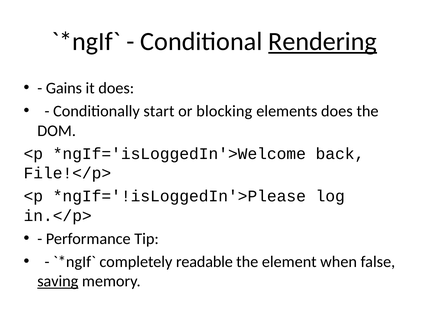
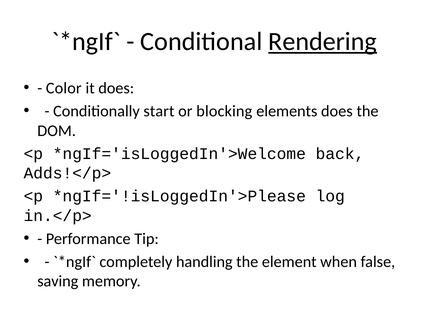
Gains: Gains -> Color
File!</p>: File!</p> -> Adds!</p>
readable: readable -> handling
saving underline: present -> none
